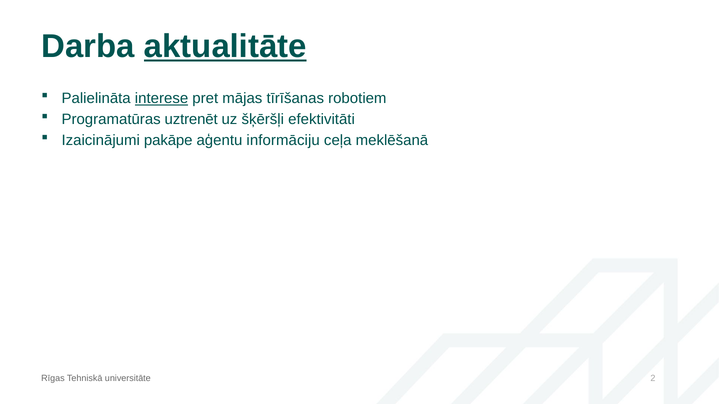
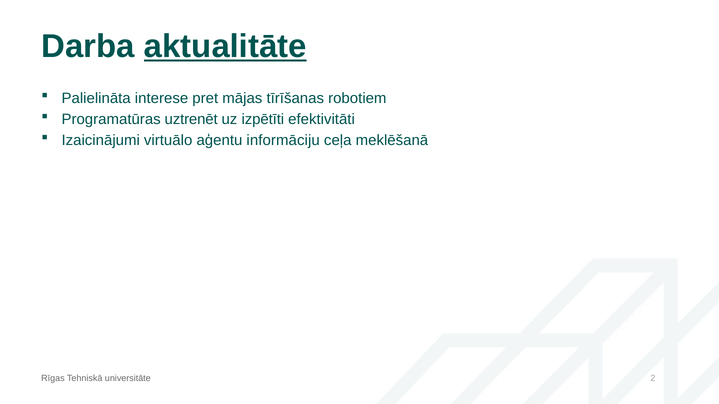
interese underline: present -> none
šķēršļi: šķēršļi -> izpētīti
pakāpe: pakāpe -> virtuālo
